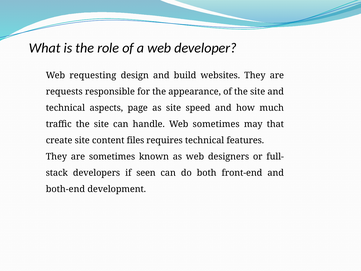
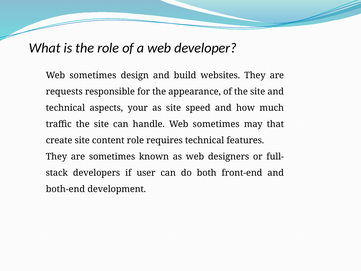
requesting at (93, 75): requesting -> sometimes
page: page -> your
content files: files -> role
seen: seen -> user
